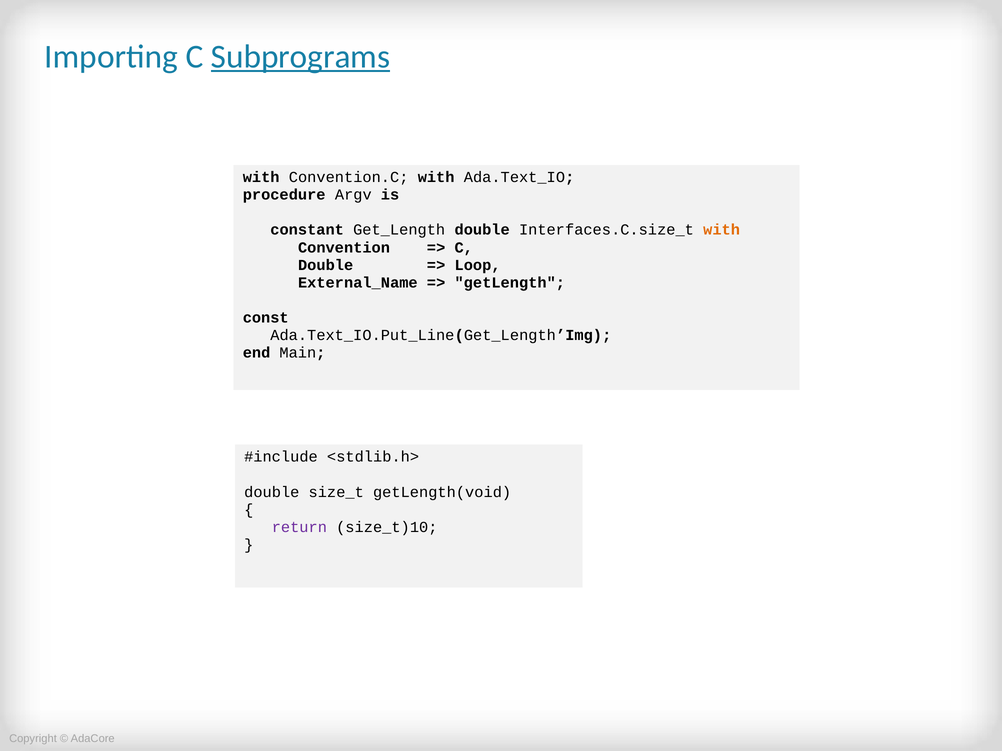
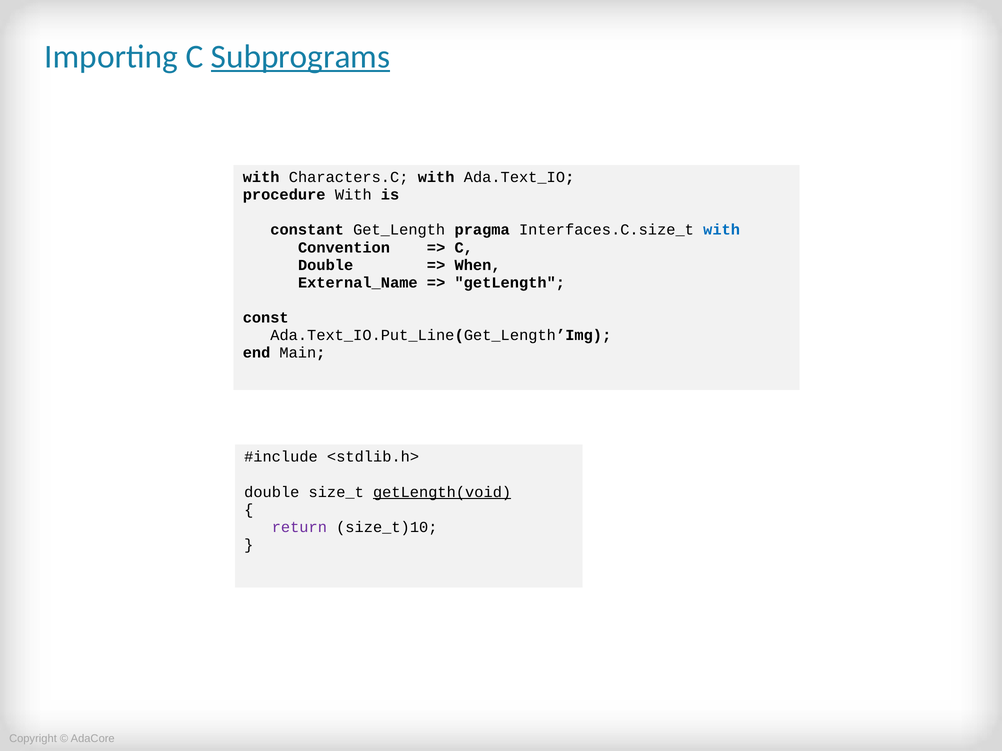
Convention.C: Convention.C -> Characters.C
procedure Argv: Argv -> With
double at (482, 230): double -> pragma
with at (722, 230) colour: orange -> blue
Loop: Loop -> When
getLength(void underline: none -> present
